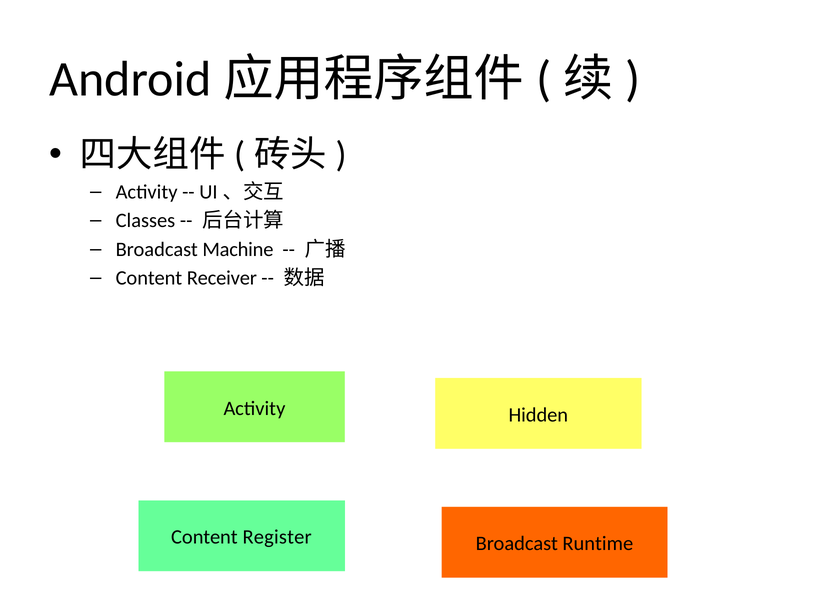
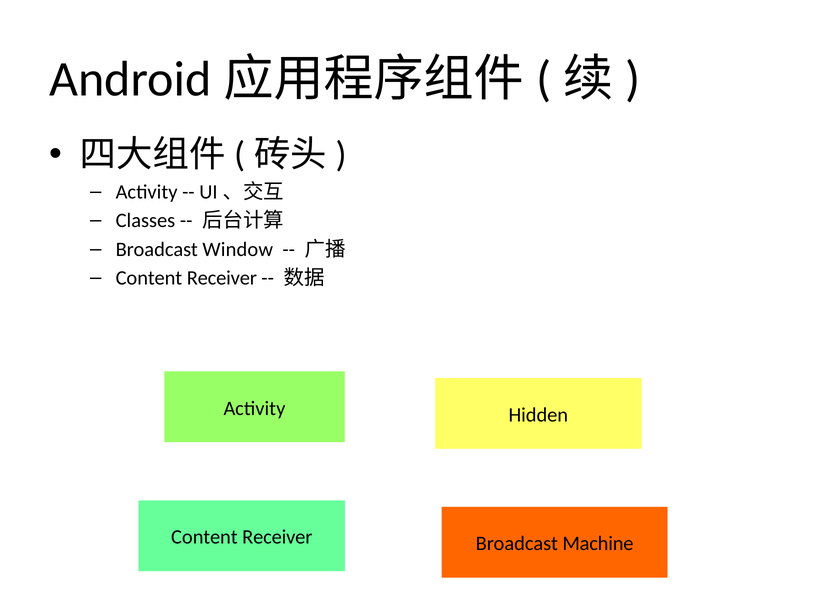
Machine: Machine -> Window
Register at (277, 537): Register -> Receiver
Runtime: Runtime -> Machine
